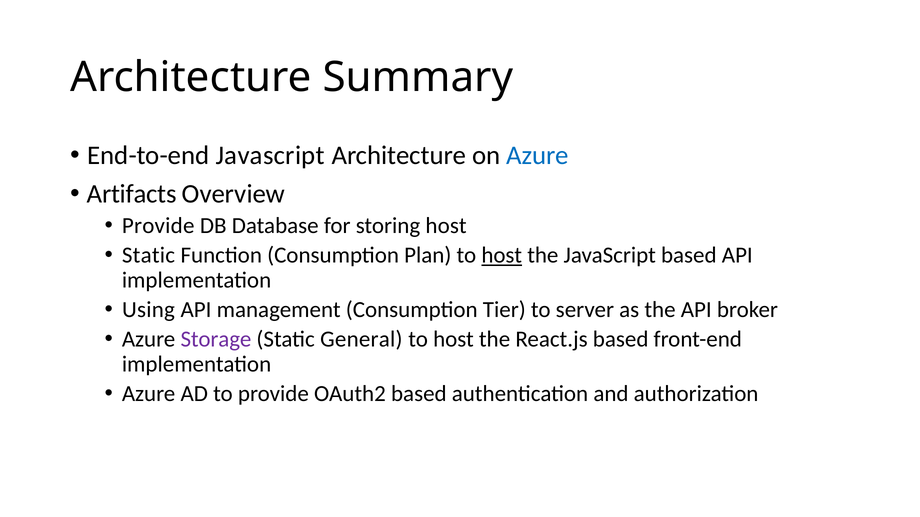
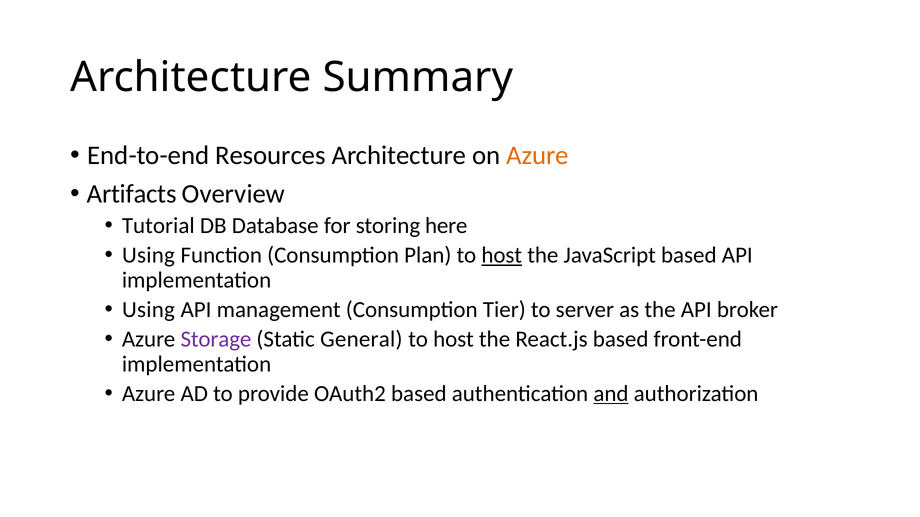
End-to-end Javascript: Javascript -> Resources
Azure at (538, 156) colour: blue -> orange
Provide at (158, 226): Provide -> Tutorial
storing host: host -> here
Static at (148, 255): Static -> Using
and underline: none -> present
